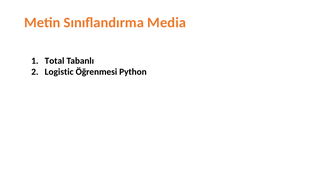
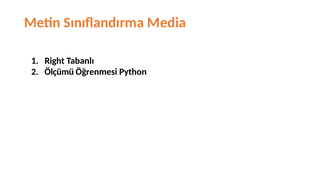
Total: Total -> Right
Logistic: Logistic -> Ölçümü
